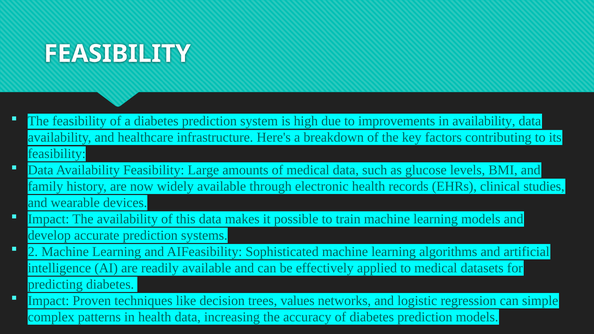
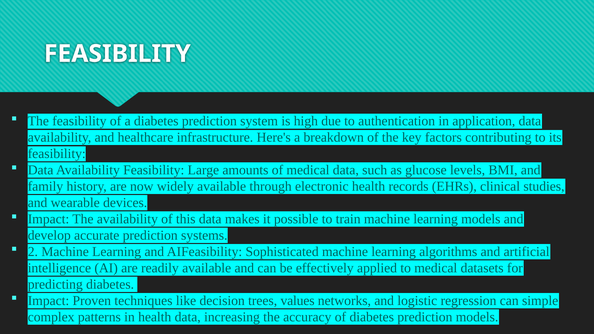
improvements: improvements -> authentication
in availability: availability -> application
